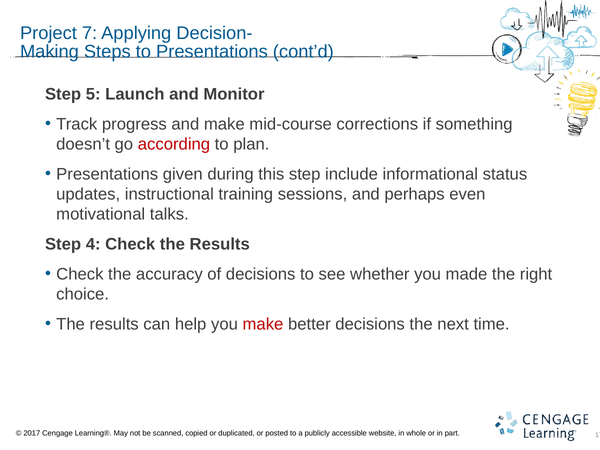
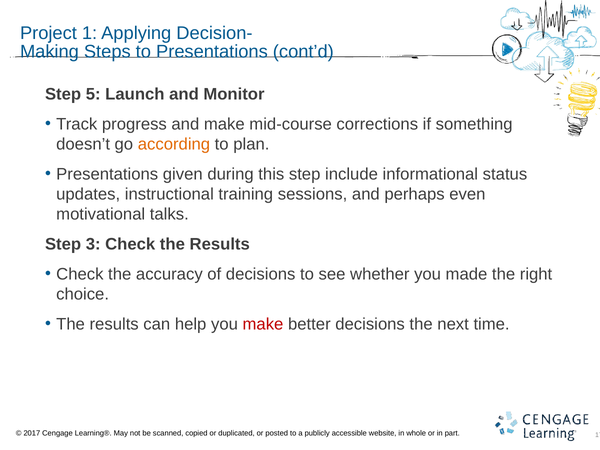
7: 7 -> 1
according colour: red -> orange
4: 4 -> 3
